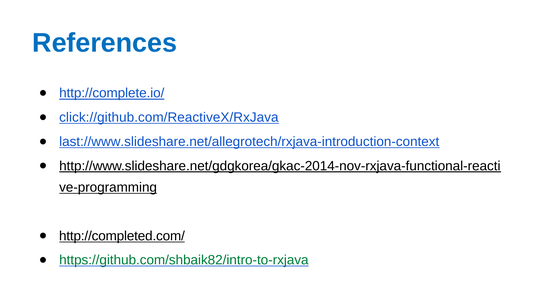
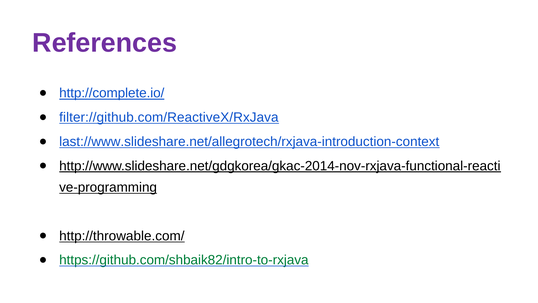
References colour: blue -> purple
click://github.com/ReactiveX/RxJava: click://github.com/ReactiveX/RxJava -> filter://github.com/ReactiveX/RxJava
http://completed.com/: http://completed.com/ -> http://throwable.com/
